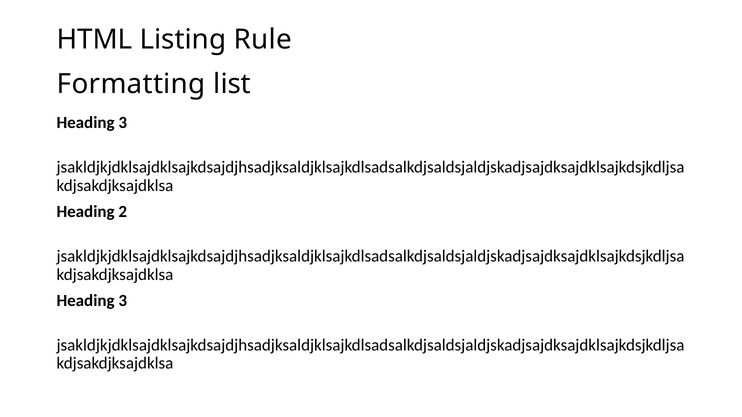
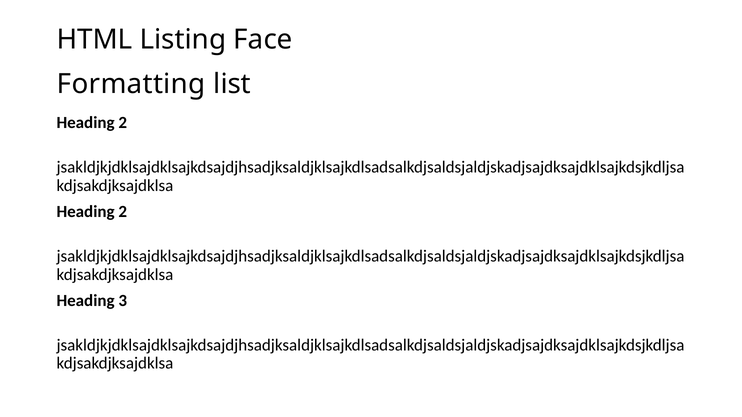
Rule: Rule -> Face
3 at (123, 123): 3 -> 2
